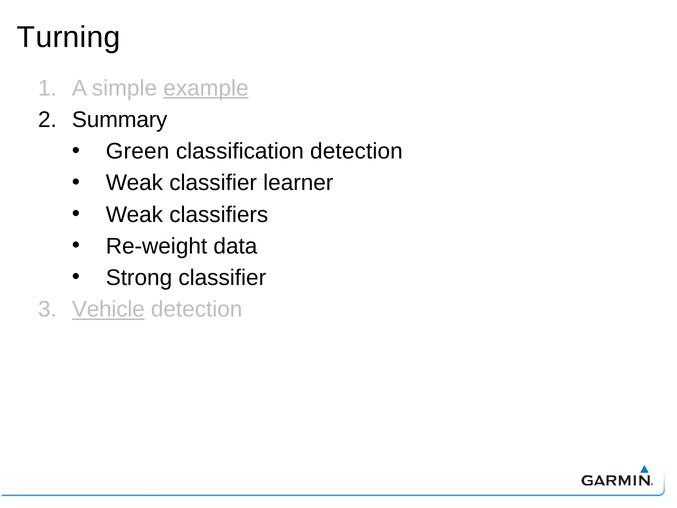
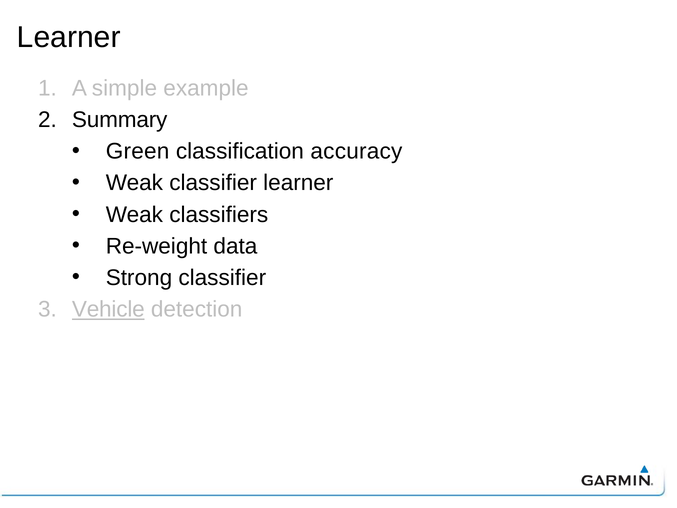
Turning at (69, 37): Turning -> Learner
example underline: present -> none
classification detection: detection -> accuracy
